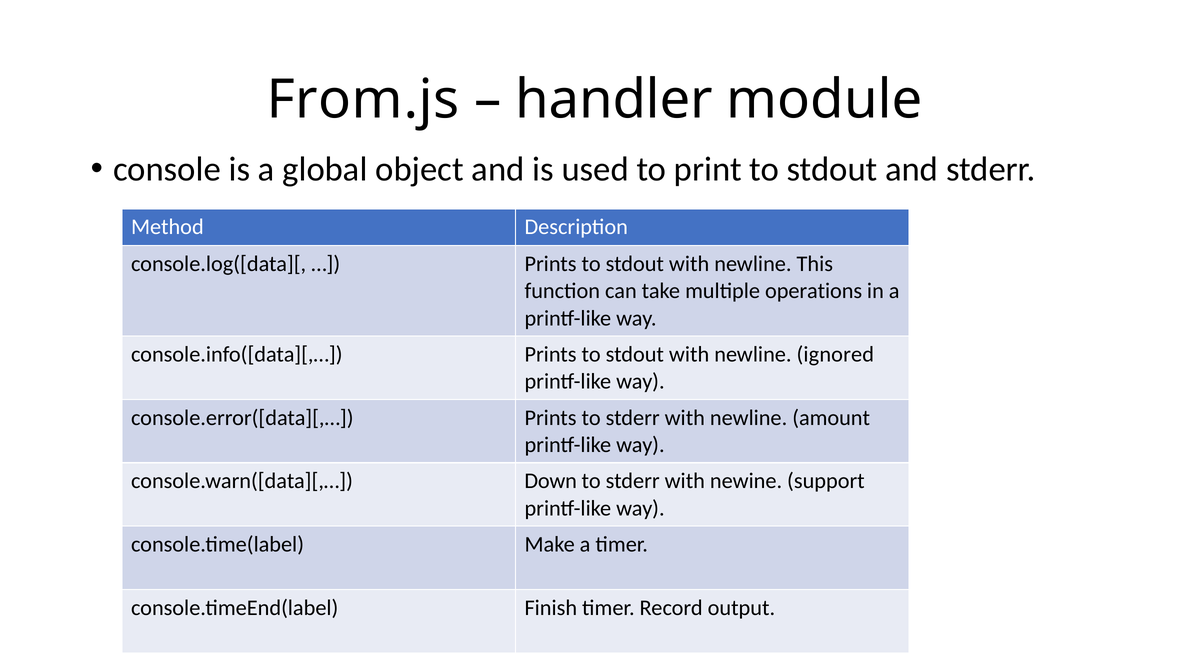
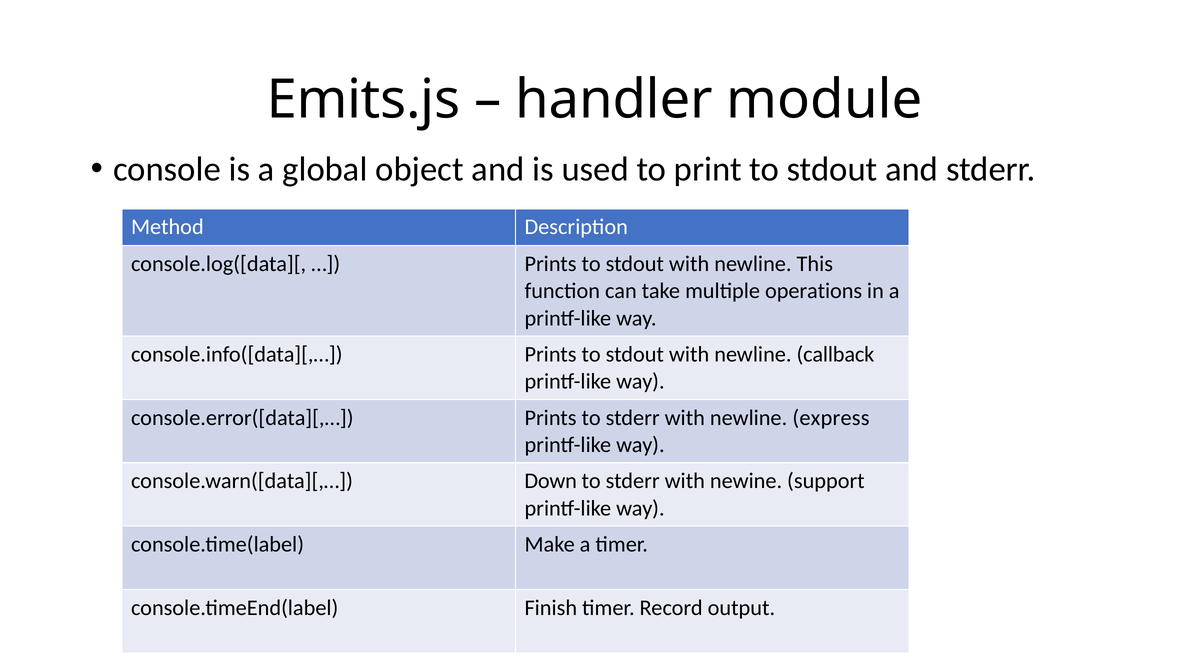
From.js: From.js -> Emits.js
ignored: ignored -> callback
amount: amount -> express
